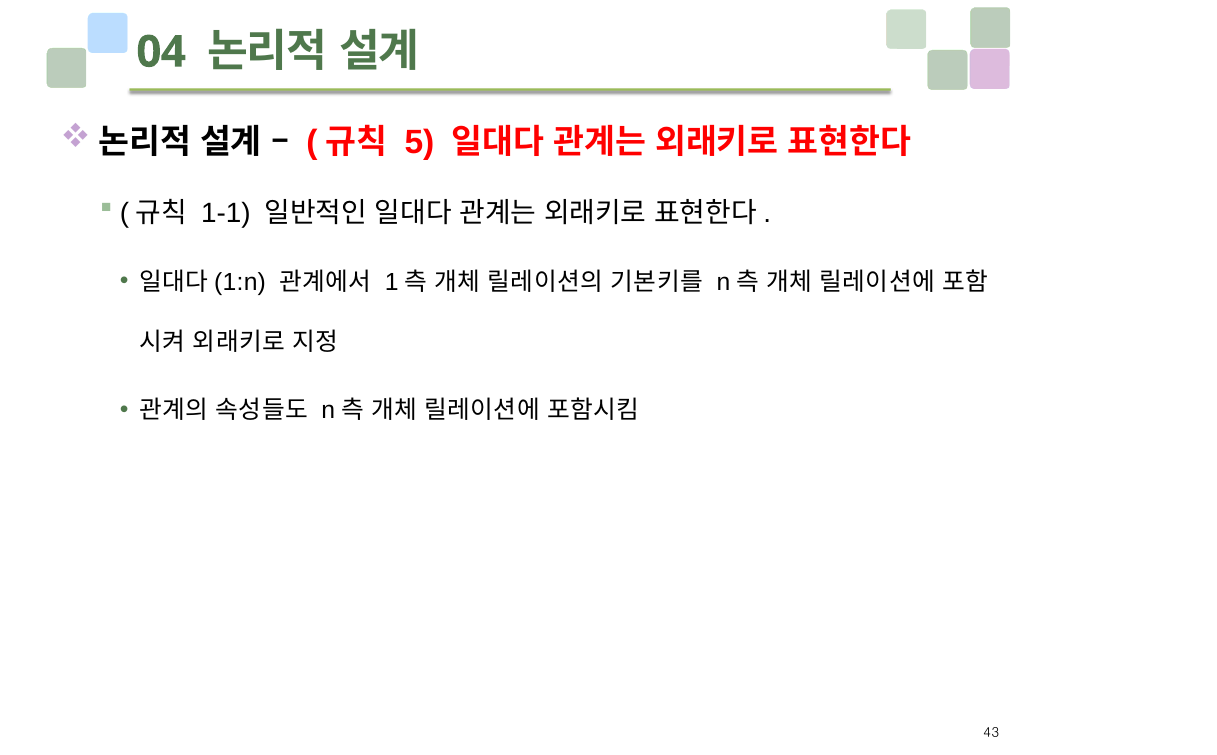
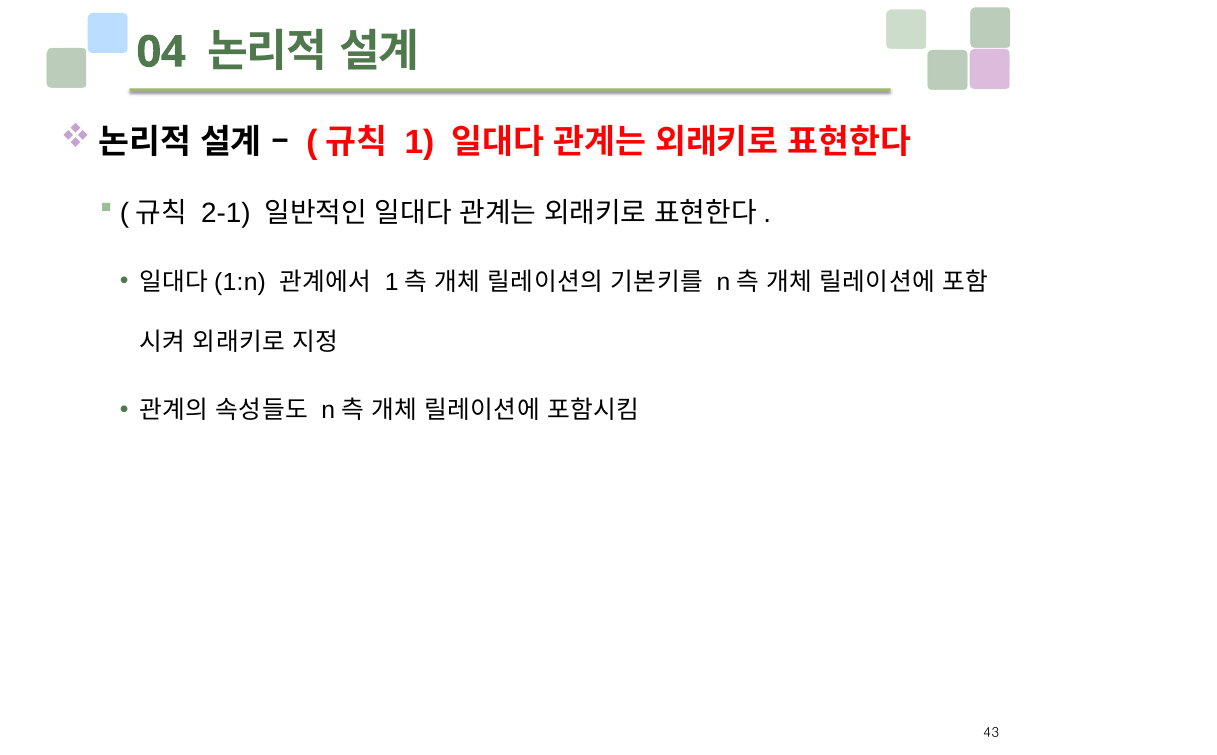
5 at (419, 142): 5 -> 1
1-1: 1-1 -> 2-1
